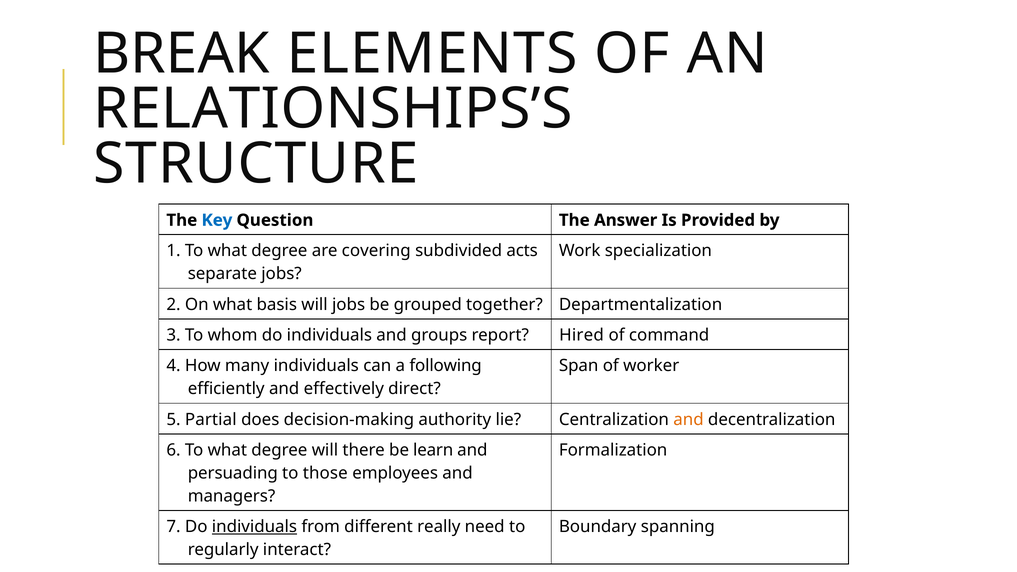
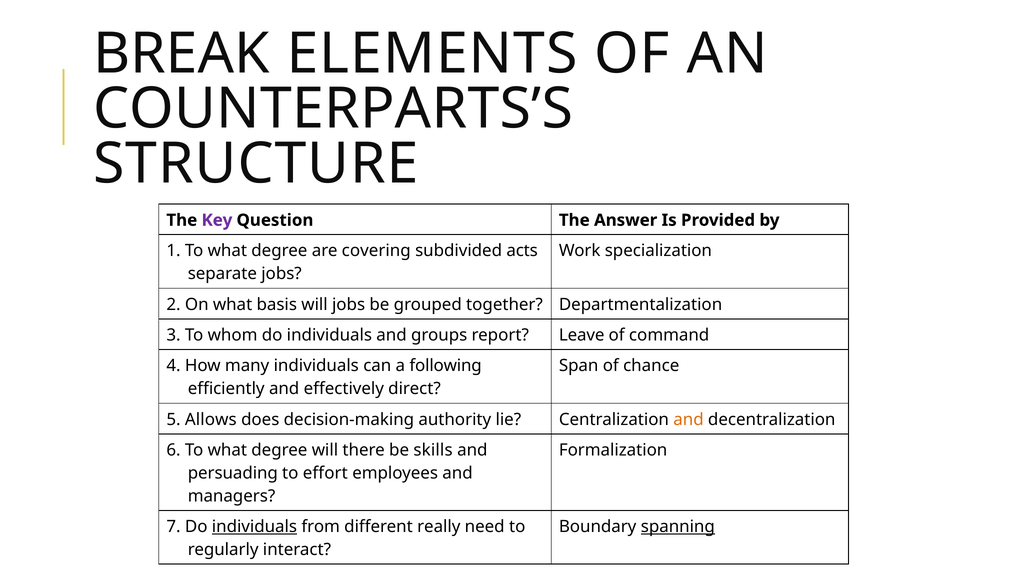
RELATIONSHIPS’S: RELATIONSHIPS’S -> COUNTERPARTS’S
Key colour: blue -> purple
Hired: Hired -> Leave
worker: worker -> chance
Partial: Partial -> Allows
learn: learn -> skills
those: those -> effort
spanning underline: none -> present
